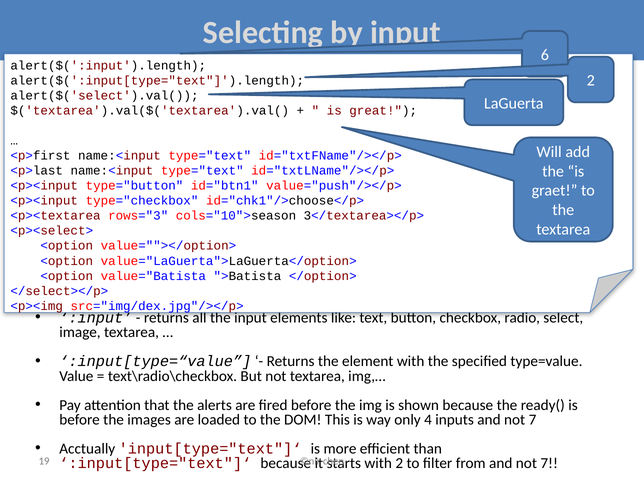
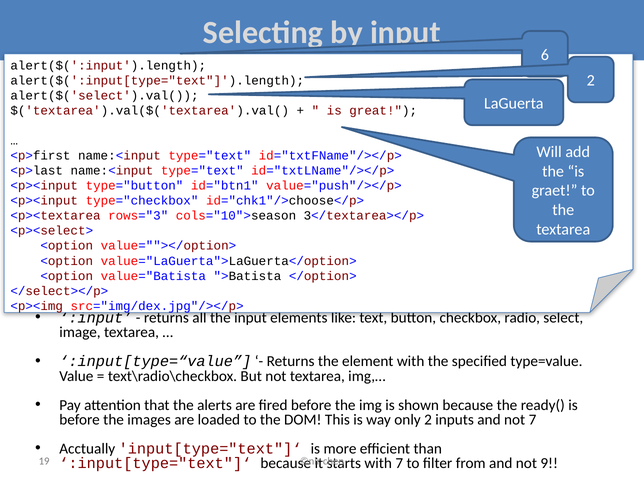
only 4: 4 -> 2
with 2: 2 -> 7
from and not 7: 7 -> 9
